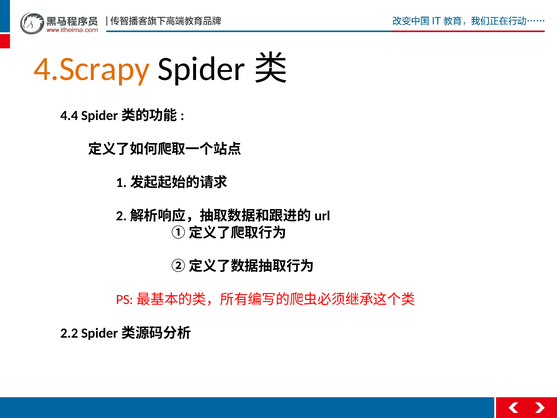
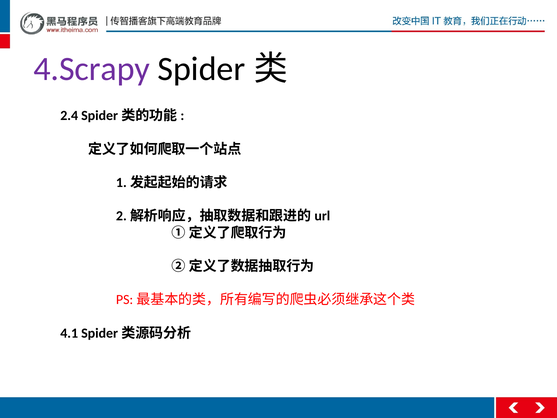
4.Scrapy colour: orange -> purple
4.4: 4.4 -> 2.4
2.2: 2.2 -> 4.1
